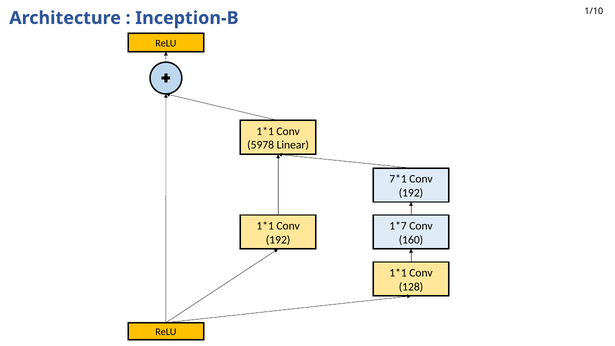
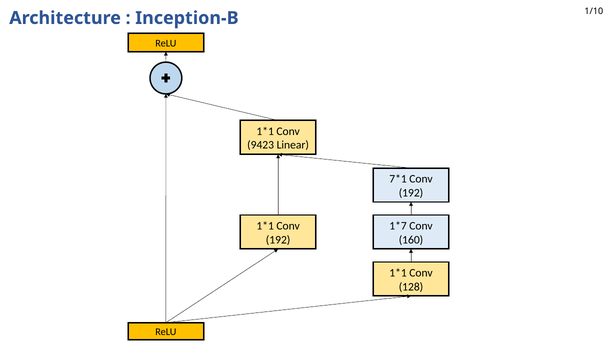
5978: 5978 -> 9423
